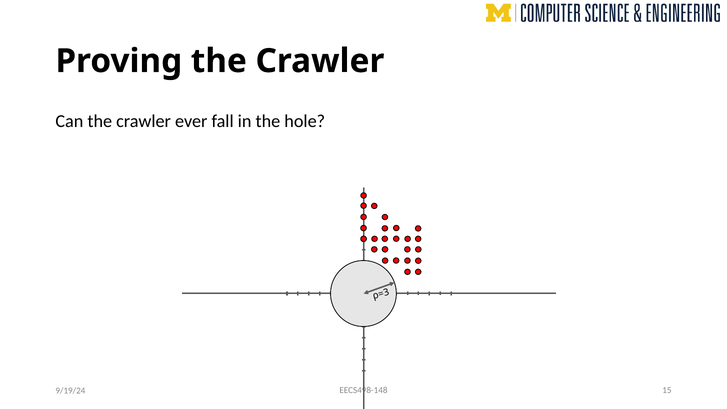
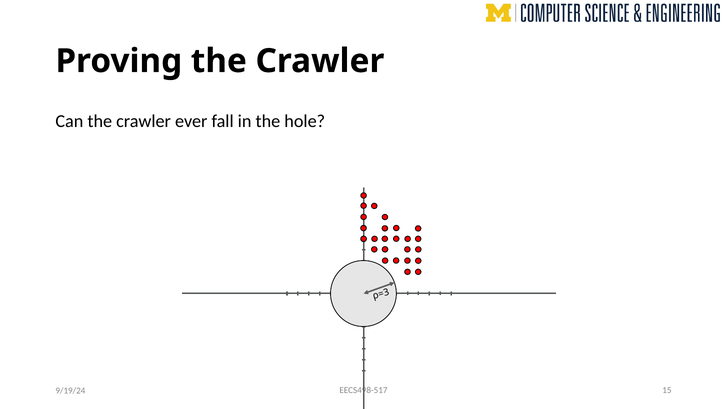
EECS498-148: EECS498-148 -> EECS498-517
